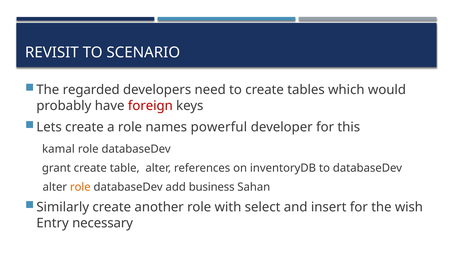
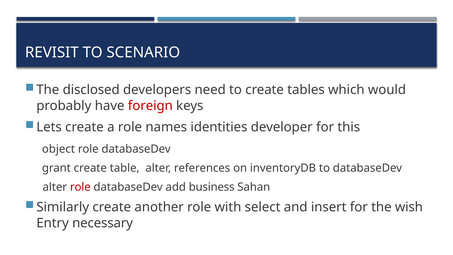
regarded: regarded -> disclosed
powerful: powerful -> identities
kamal: kamal -> object
role at (80, 187) colour: orange -> red
